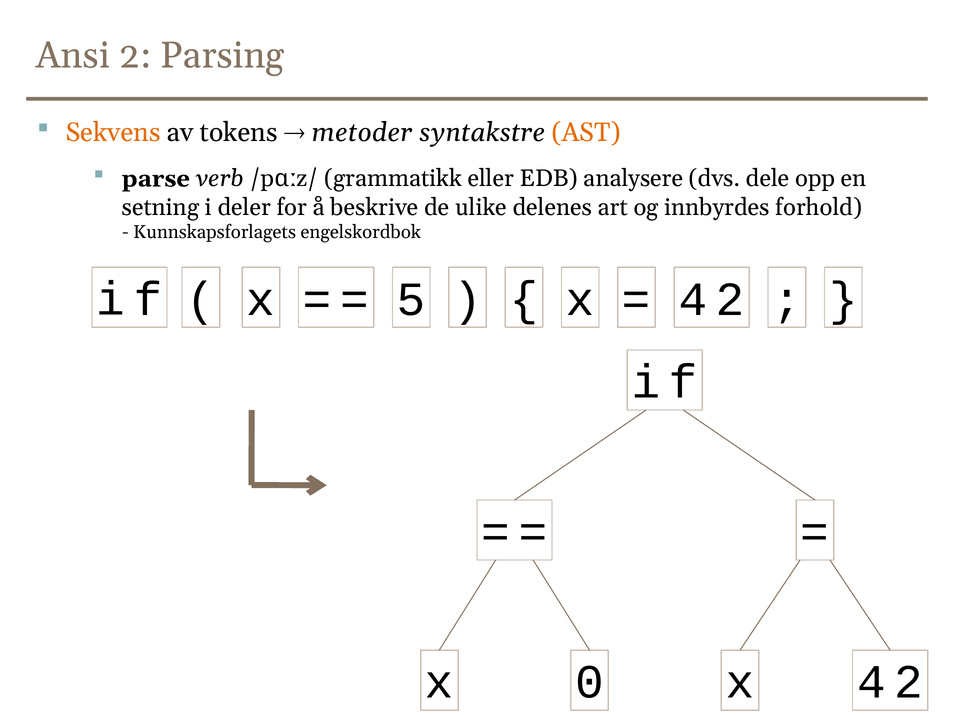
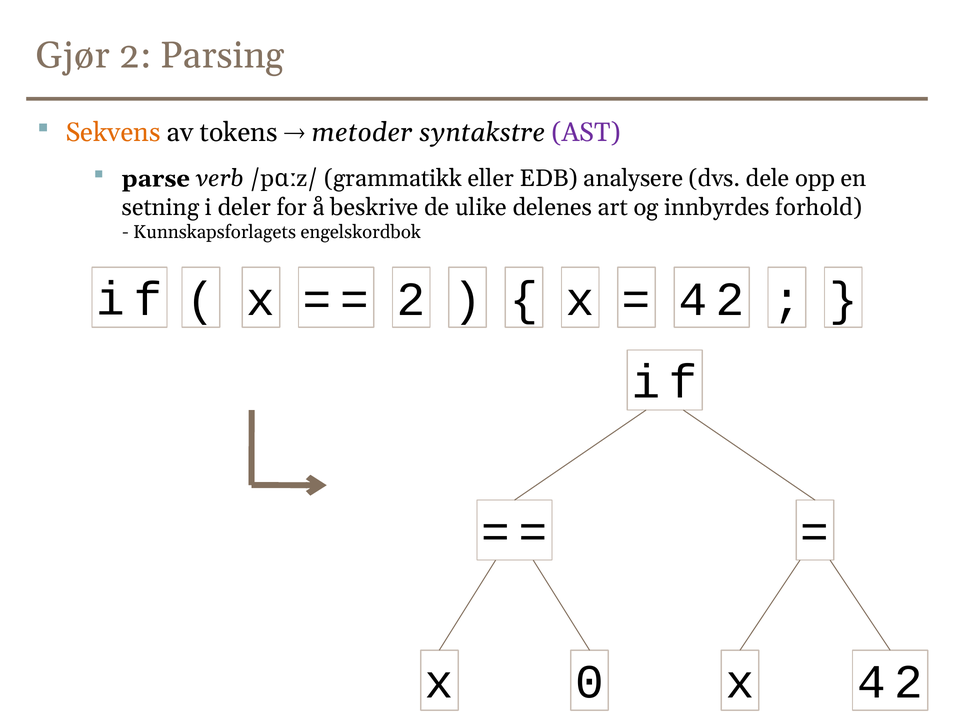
Ansi: Ansi -> Gjør
AST colour: orange -> purple
5 at (411, 300): 5 -> 2
